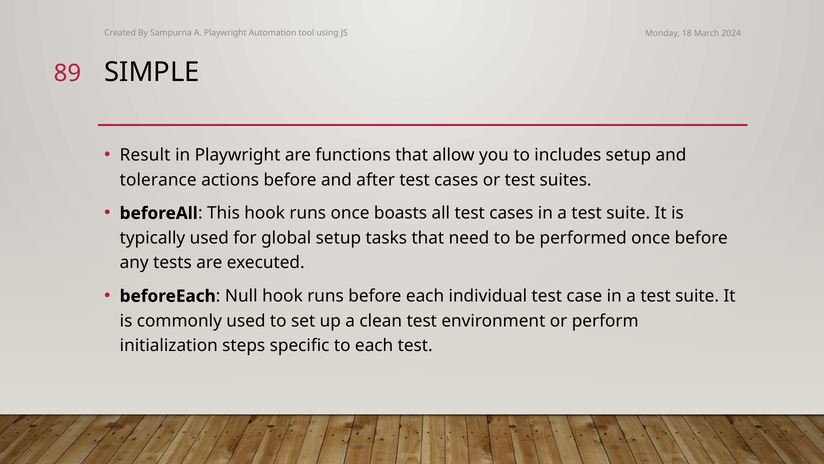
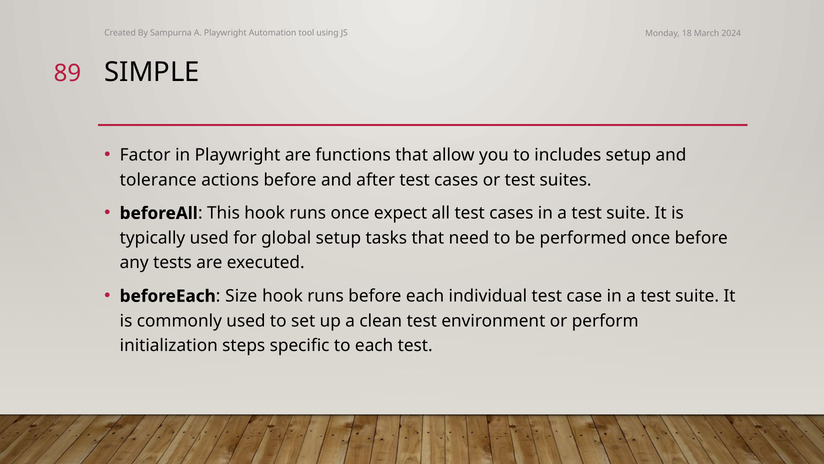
Result: Result -> Factor
boasts: boasts -> expect
Null: Null -> Size
